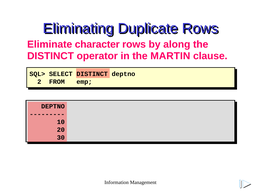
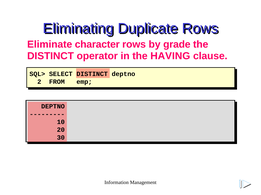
along: along -> grade
MARTIN: MARTIN -> HAVING
